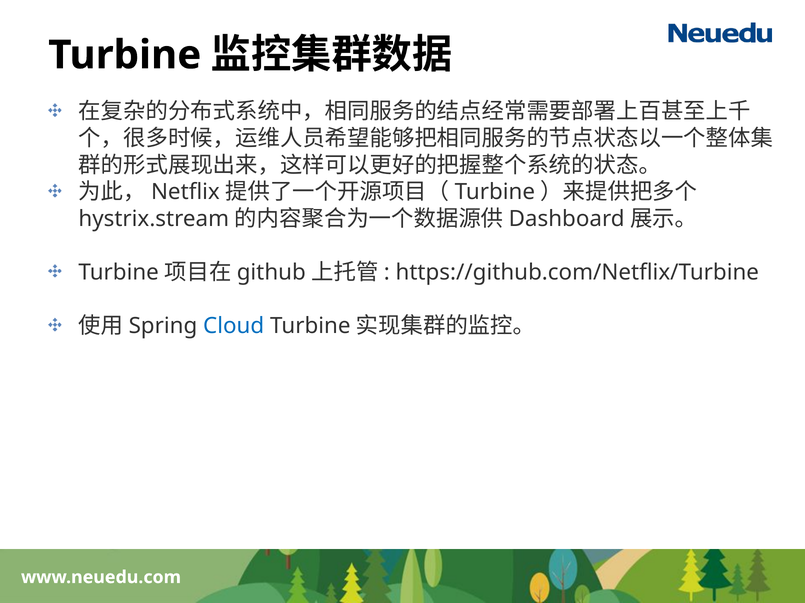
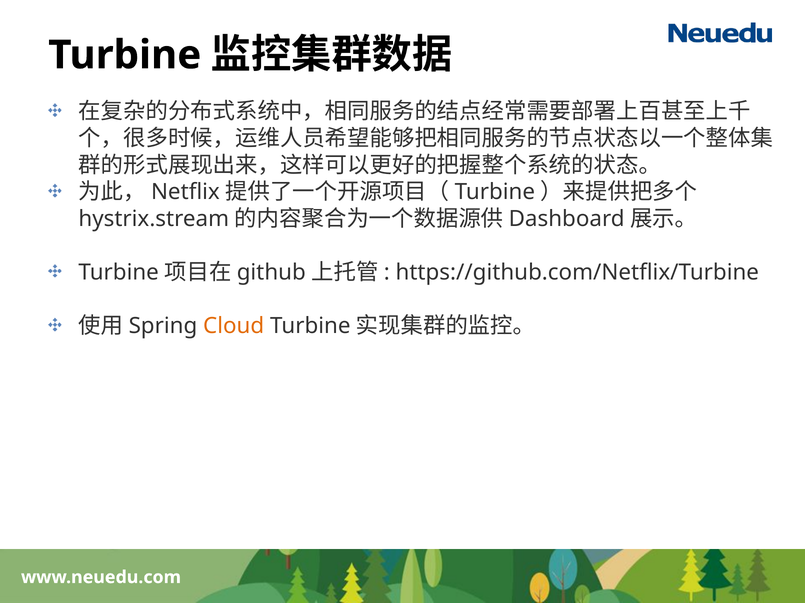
Cloud colour: blue -> orange
